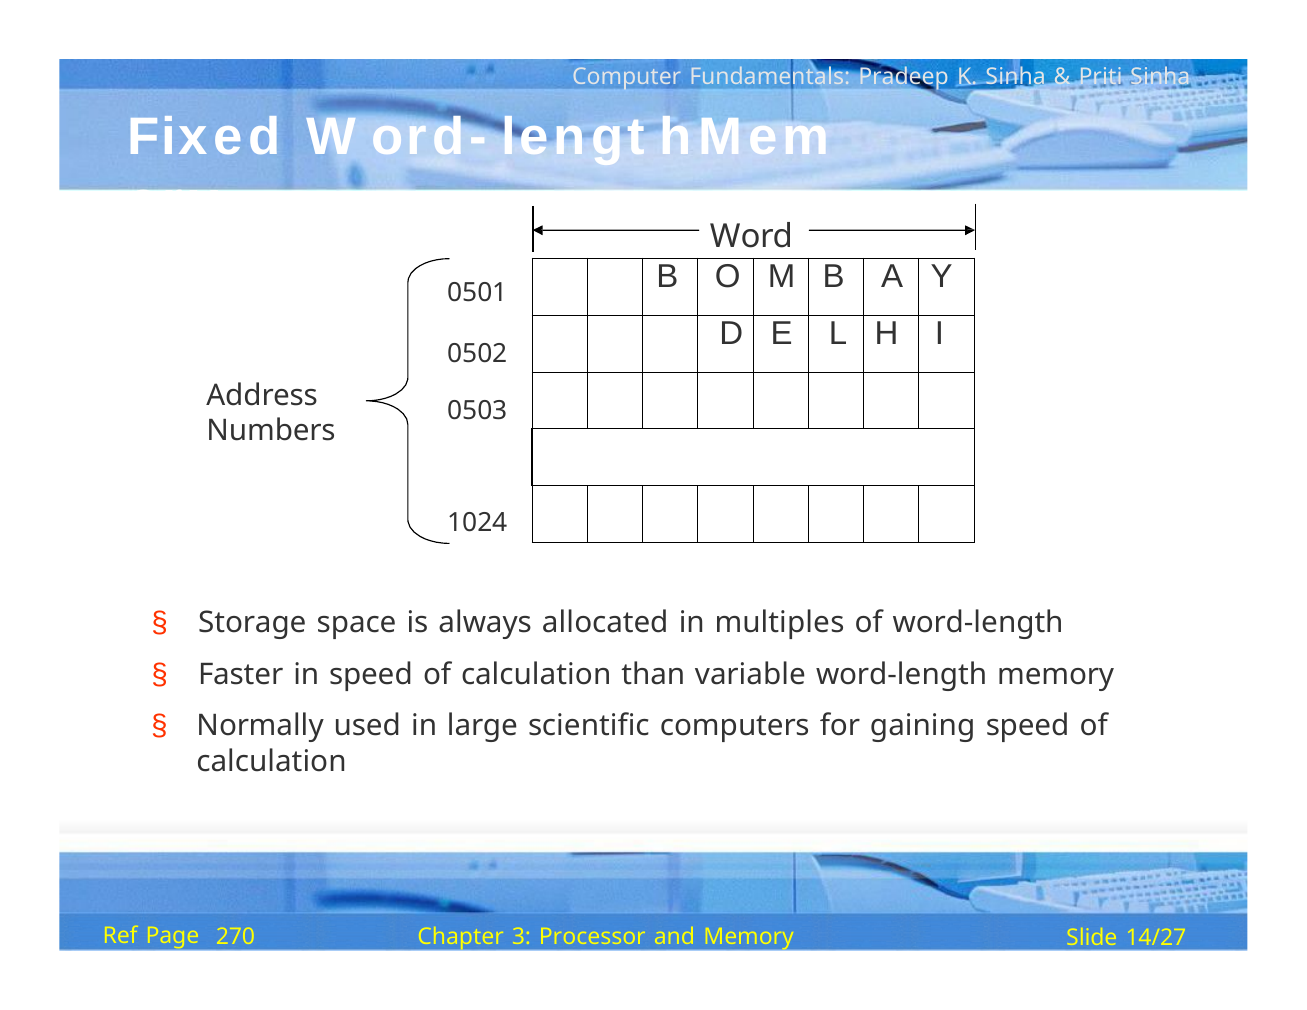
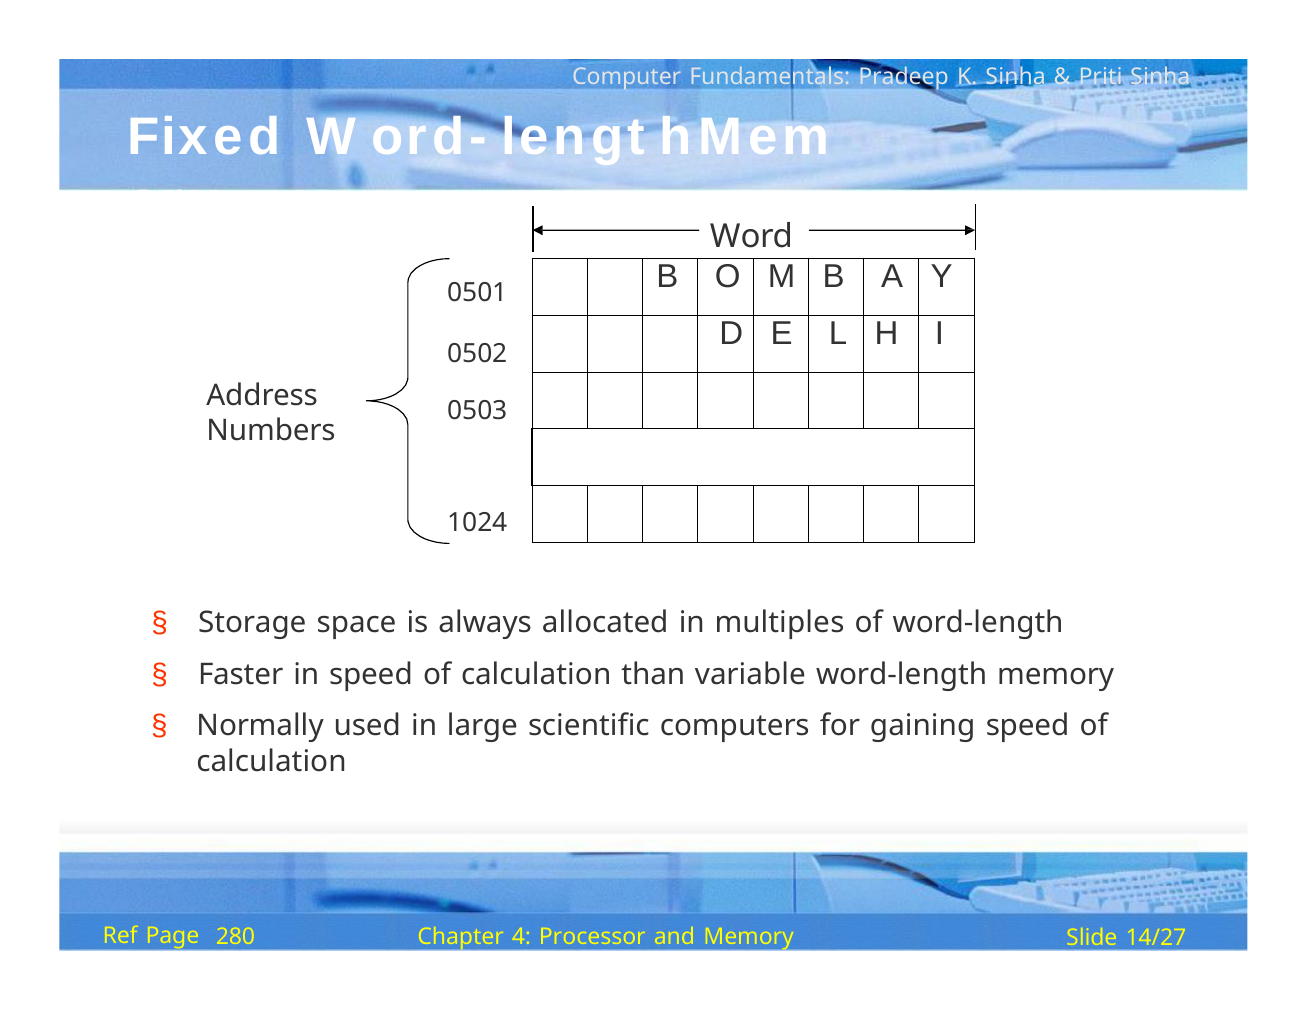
270: 270 -> 280
3: 3 -> 4
